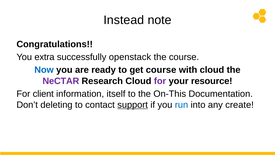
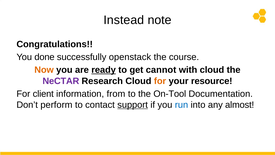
extra: extra -> done
Now colour: blue -> orange
ready underline: none -> present
get course: course -> cannot
for at (160, 81) colour: purple -> orange
itself: itself -> from
On-This: On-This -> On-Tool
deleting: deleting -> perform
create: create -> almost
